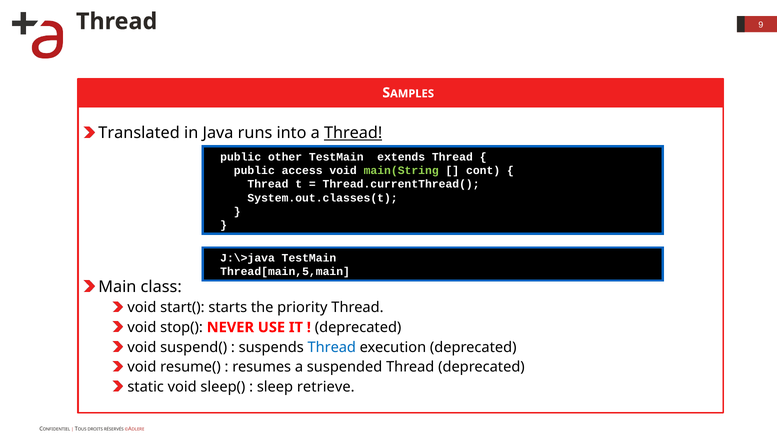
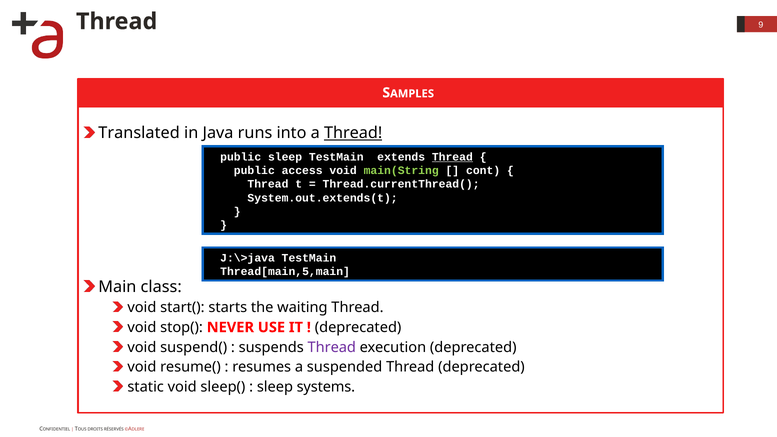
public other: other -> sleep
Thread at (452, 157) underline: none -> present
System.out.classes(t: System.out.classes(t -> System.out.extends(t
priority: priority -> waiting
Thread at (332, 347) colour: blue -> purple
retrieve: retrieve -> systems
